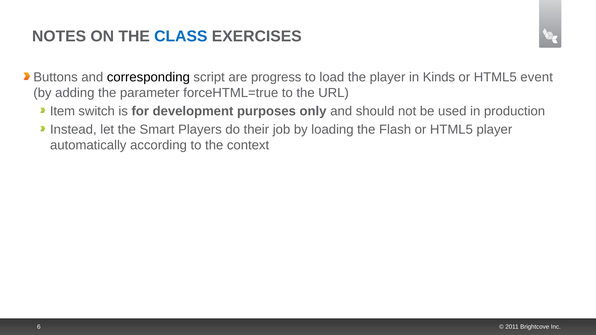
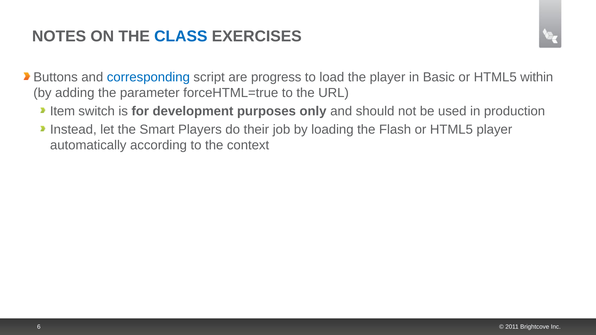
corresponding colour: black -> blue
Kinds: Kinds -> Basic
event: event -> within
